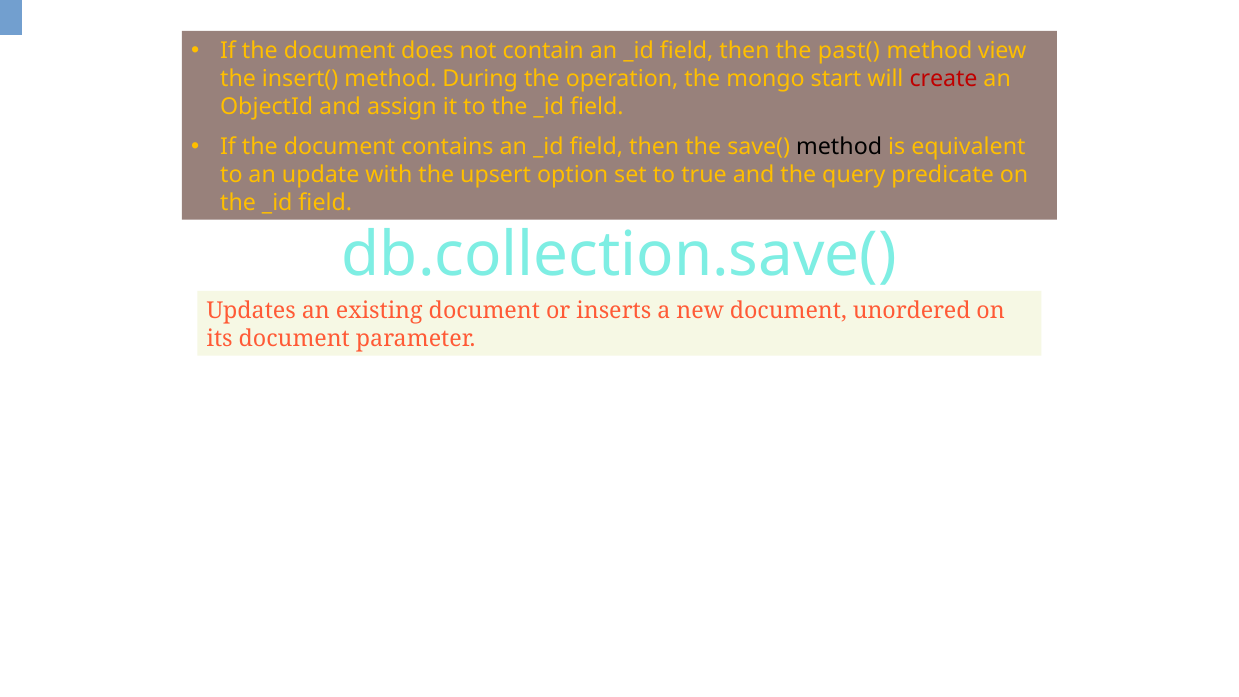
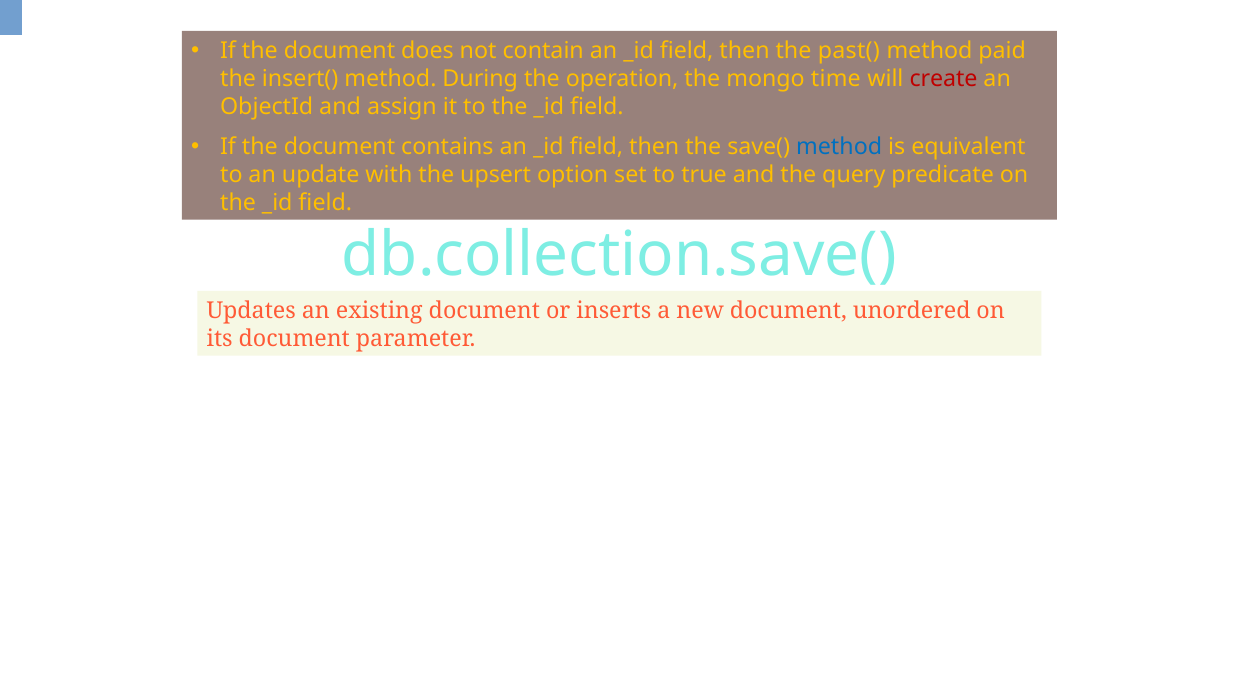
view: view -> paid
start: start -> time
method at (839, 147) colour: black -> blue
